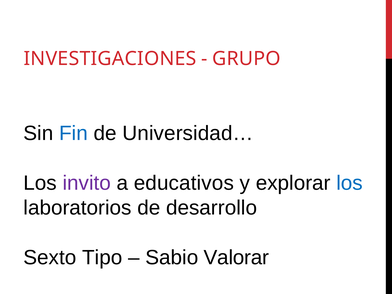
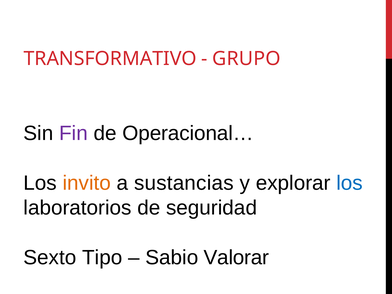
INVESTIGACIONES: INVESTIGACIONES -> TRANSFORMATIVO
Fin colour: blue -> purple
Universidad…: Universidad… -> Operacional…
invito colour: purple -> orange
educativos: educativos -> sustancias
desarrollo: desarrollo -> seguridad
